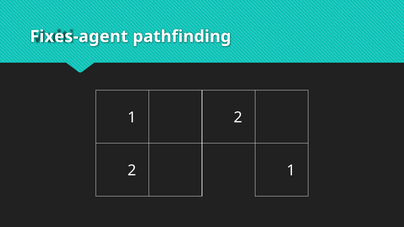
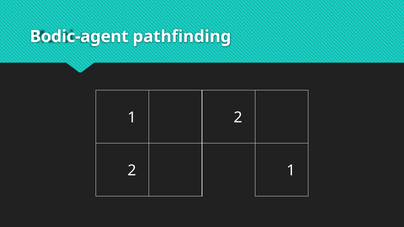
Fixes-agent: Fixes-agent -> Bodic-agent
